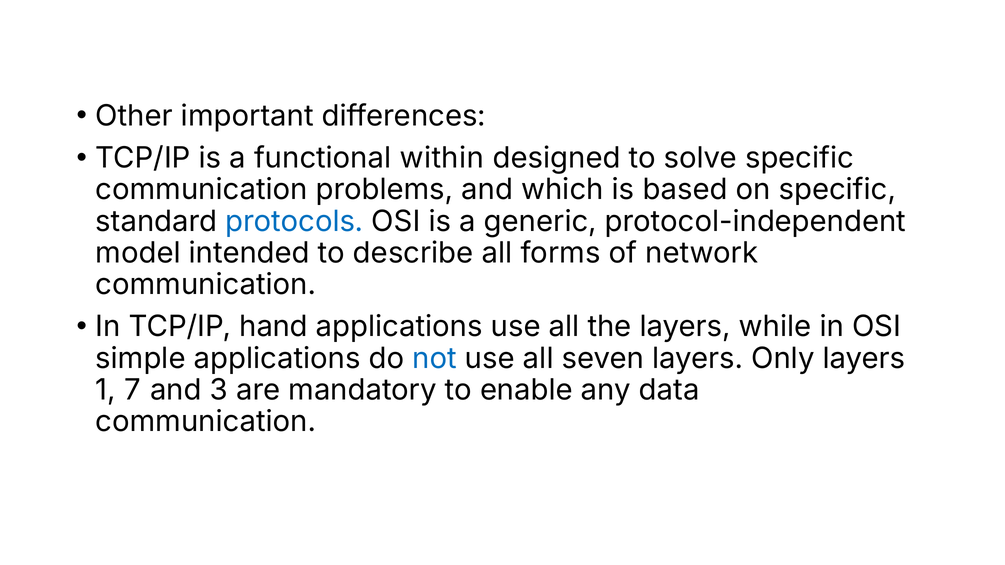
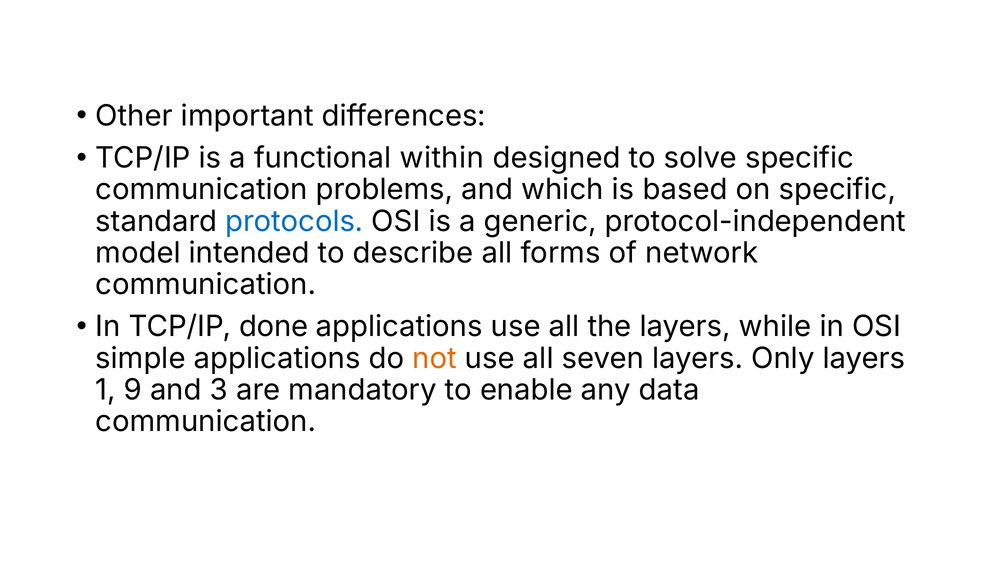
hand: hand -> done
not colour: blue -> orange
7: 7 -> 9
